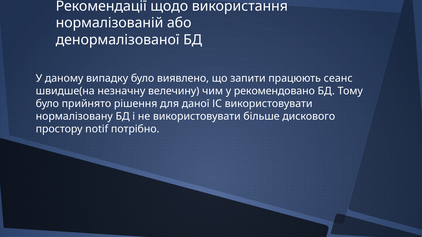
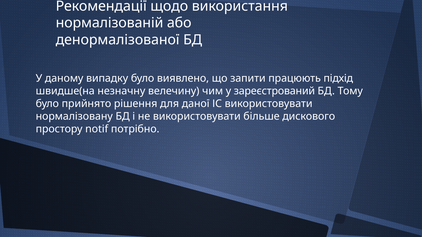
сеанс: сеанс -> підхід
рекомендовано: рекомендовано -> зареєстрований
